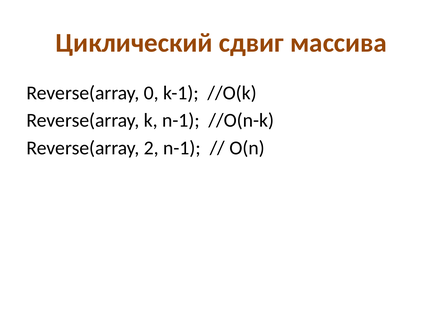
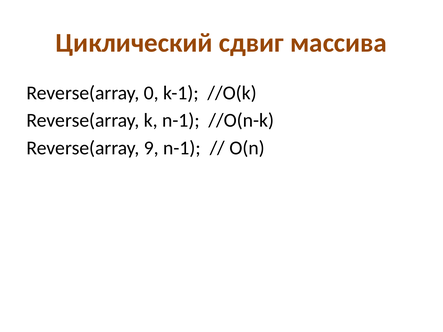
2: 2 -> 9
